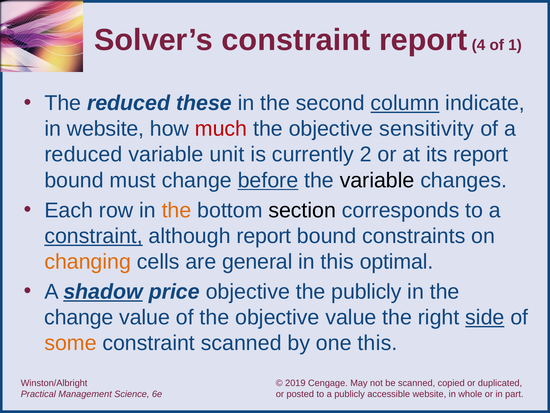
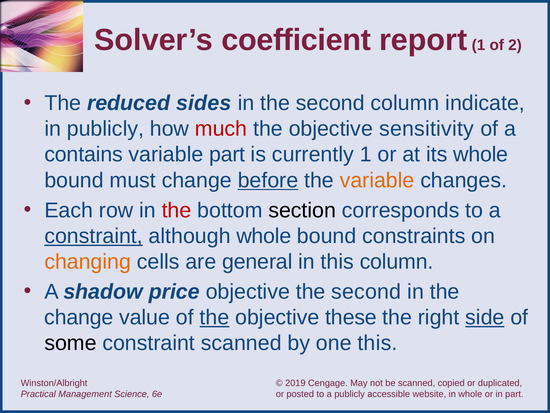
Solver’s constraint: constraint -> coefficient
report 4: 4 -> 1
1: 1 -> 2
these: these -> sides
column at (405, 103) underline: present -> none
in website: website -> publicly
reduced at (83, 154): reduced -> contains
variable unit: unit -> part
currently 2: 2 -> 1
its report: report -> whole
variable at (377, 180) colour: black -> orange
the at (177, 210) colour: orange -> red
although report: report -> whole
this optimal: optimal -> column
shadow underline: present -> none
publicly at (366, 291): publicly -> second
the at (214, 317) underline: none -> present
objective value: value -> these
some colour: orange -> black
